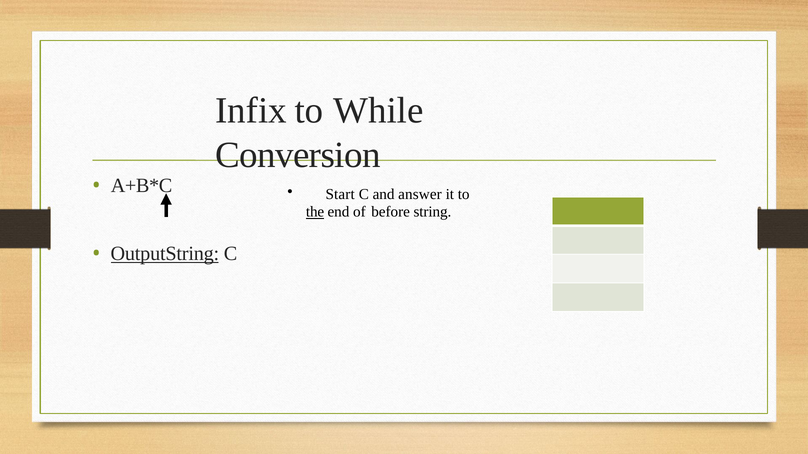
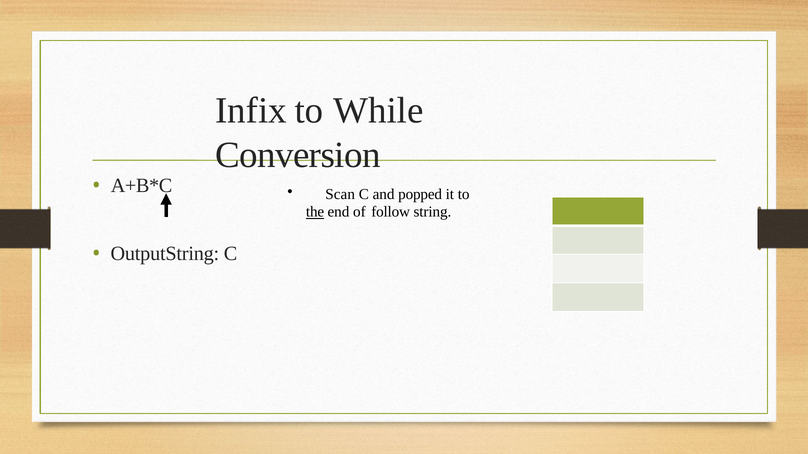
Start: Start -> Scan
answer: answer -> popped
before: before -> follow
OutputString underline: present -> none
